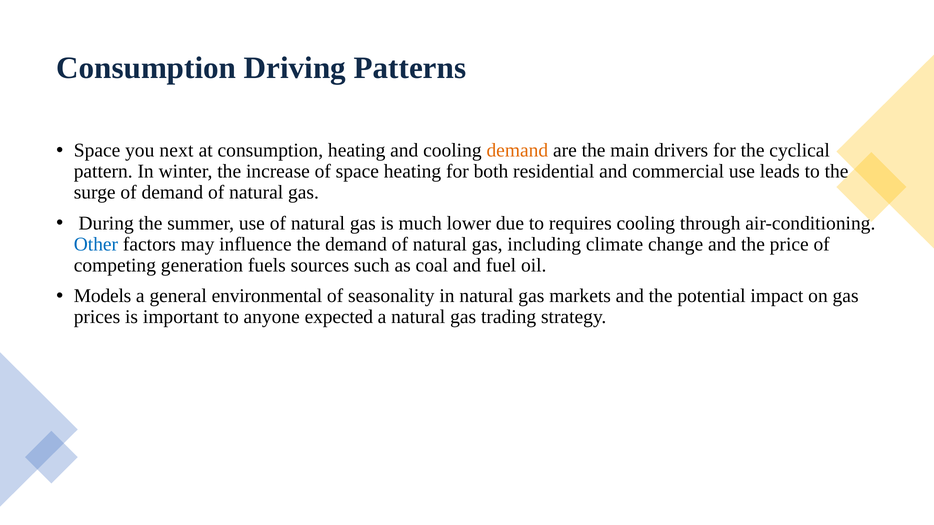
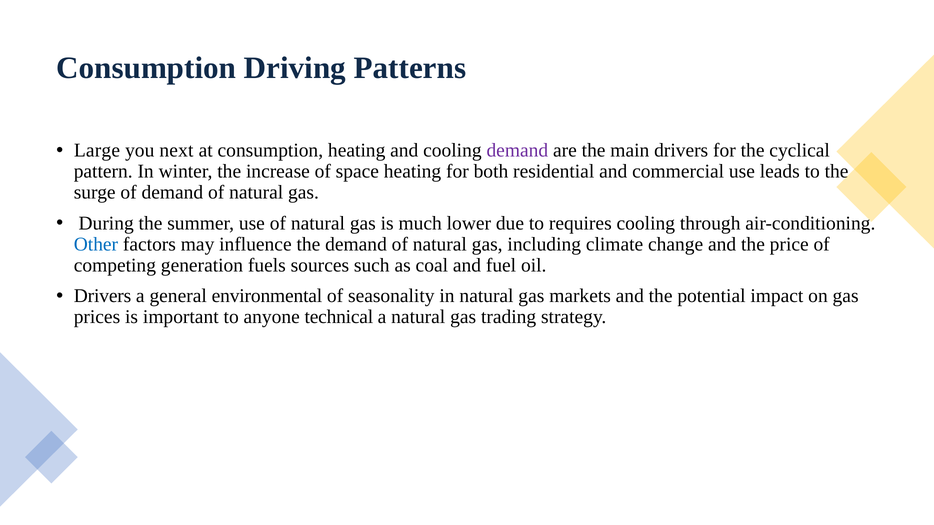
Space at (97, 151): Space -> Large
demand at (517, 151) colour: orange -> purple
Models at (103, 296): Models -> Drivers
expected: expected -> technical
